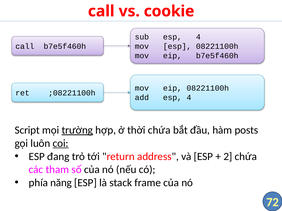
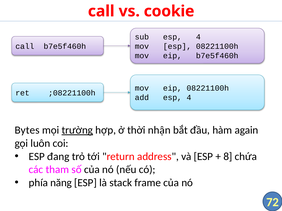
Script: Script -> Bytes
thời chứa: chứa -> nhận
posts: posts -> again
coi underline: present -> none
2: 2 -> 8
